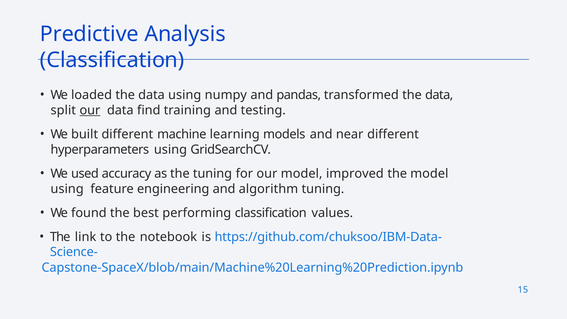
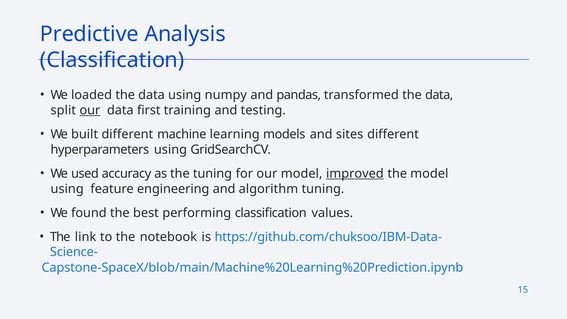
find: find -> first
near: near -> sites
improved underline: none -> present
